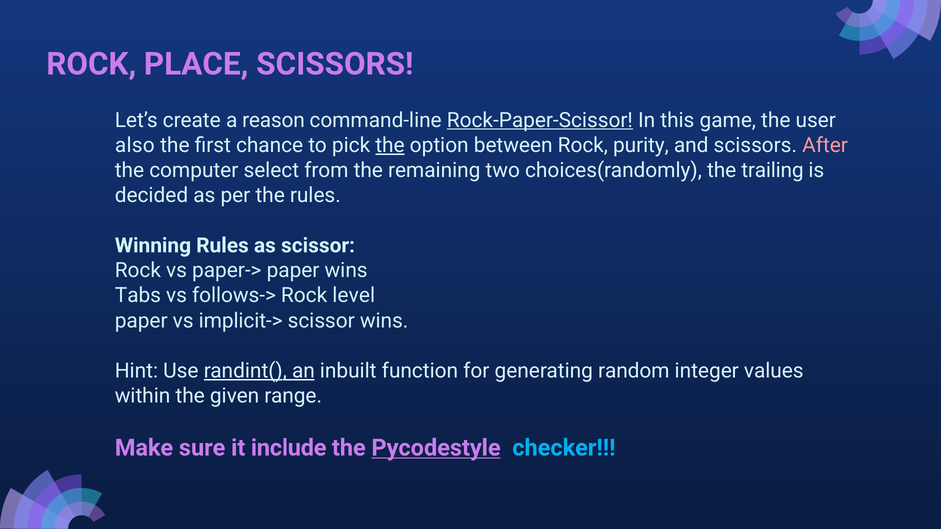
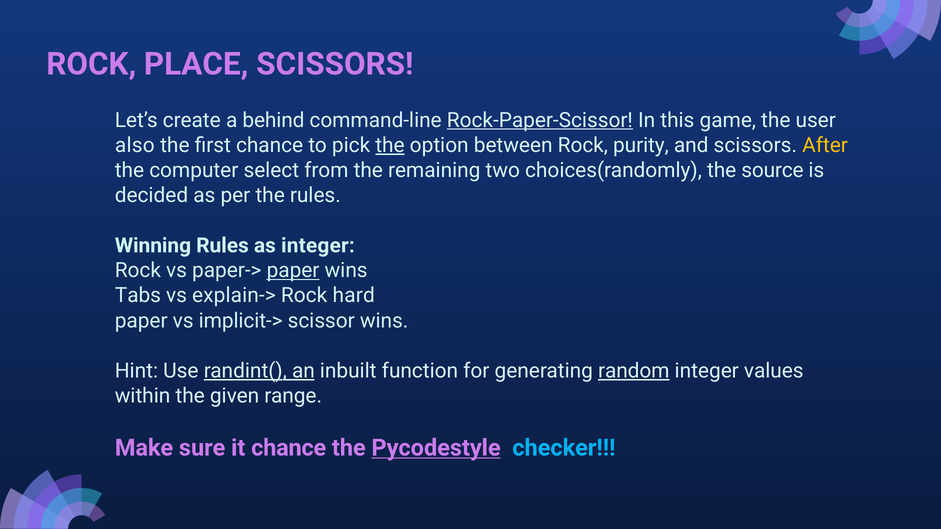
reason: reason -> behind
After colour: pink -> yellow
trailing: trailing -> source
as scissor: scissor -> integer
paper at (293, 271) underline: none -> present
follows->: follows-> -> explain->
level: level -> hard
random underline: none -> present
it include: include -> chance
